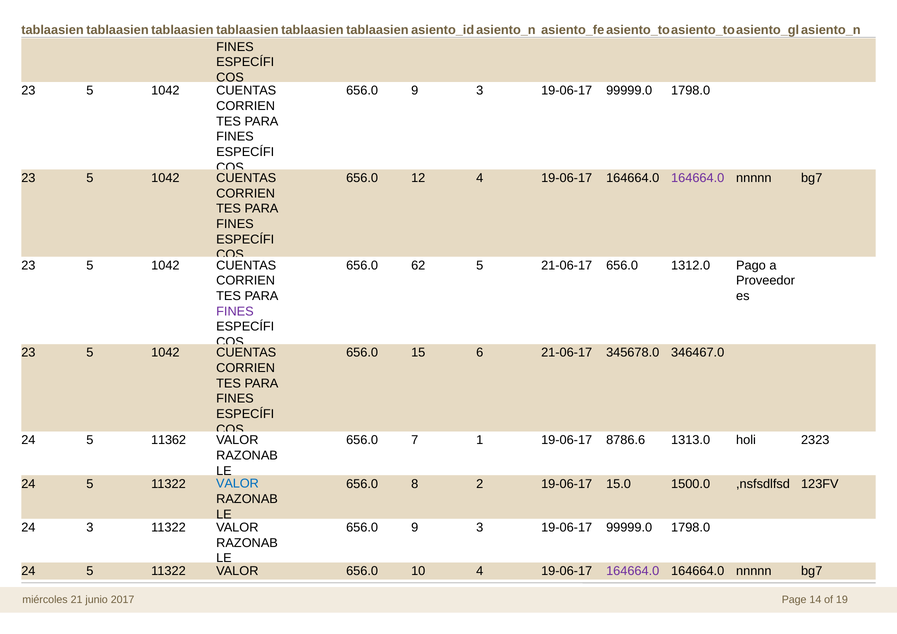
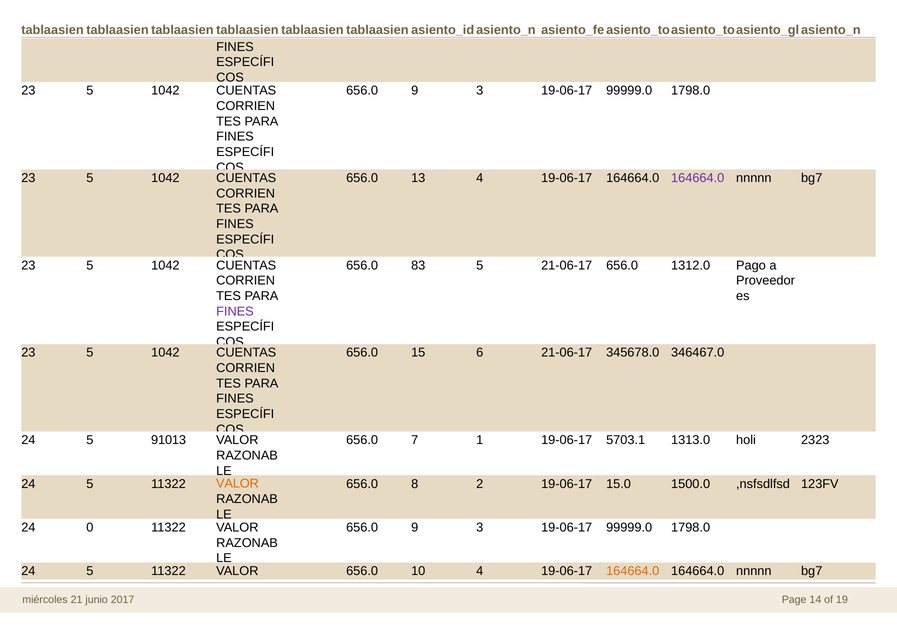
12: 12 -> 13
62: 62 -> 83
11362: 11362 -> 91013
8786.6: 8786.6 -> 5703.1
VALOR at (237, 484) colour: blue -> orange
24 3: 3 -> 0
164664.0 at (633, 571) colour: purple -> orange
